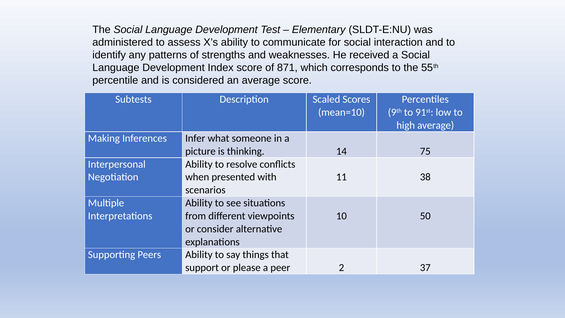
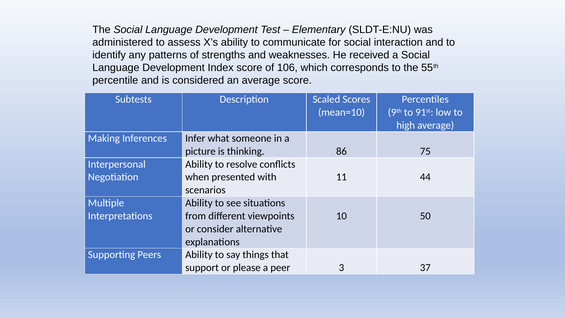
871: 871 -> 106
14: 14 -> 86
38: 38 -> 44
2: 2 -> 3
